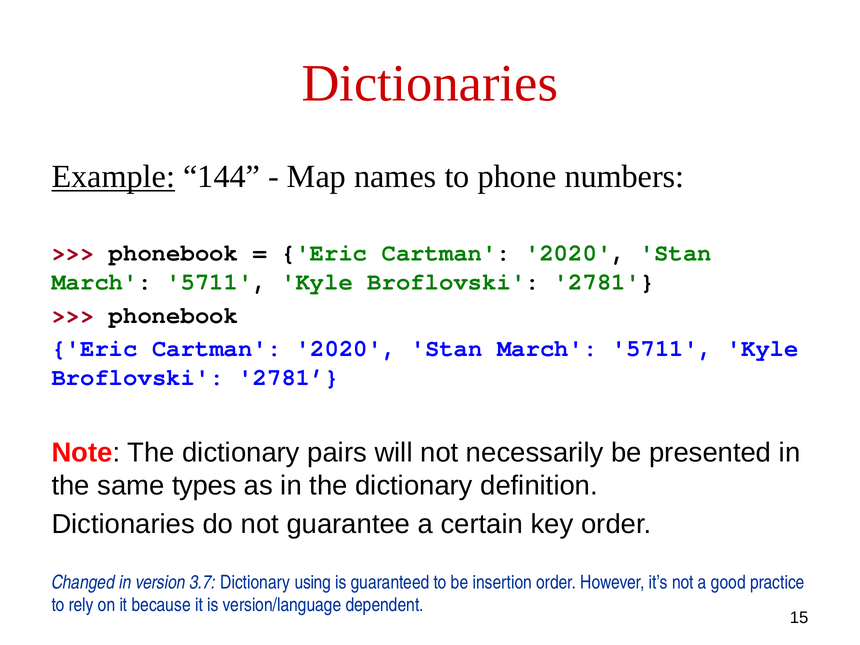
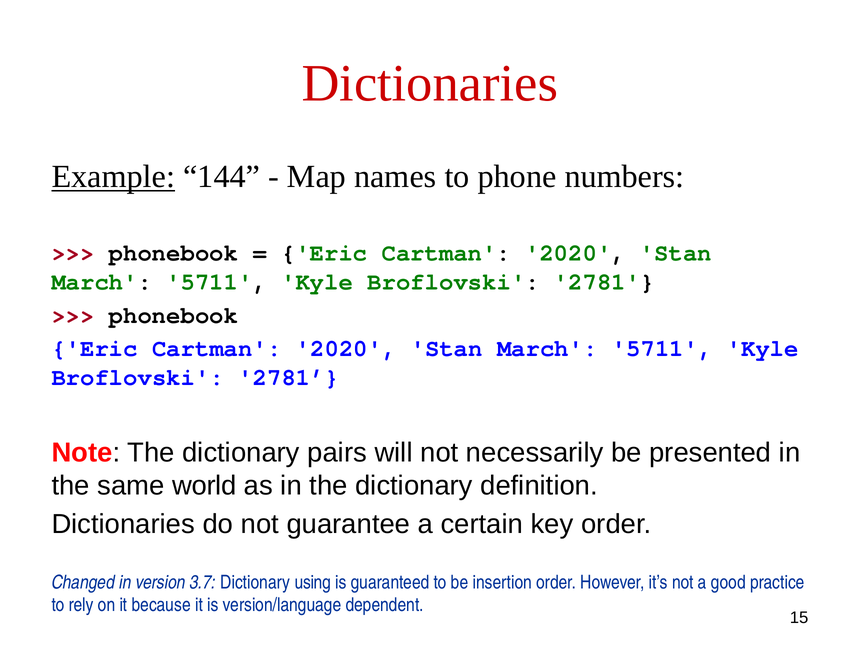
types: types -> world
